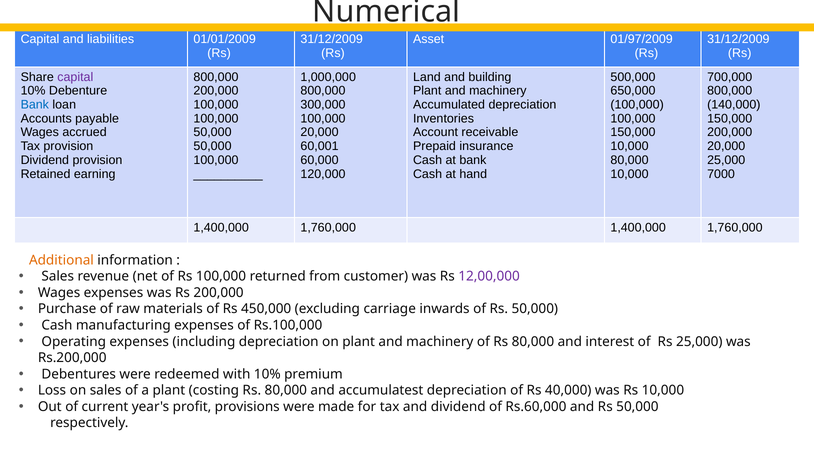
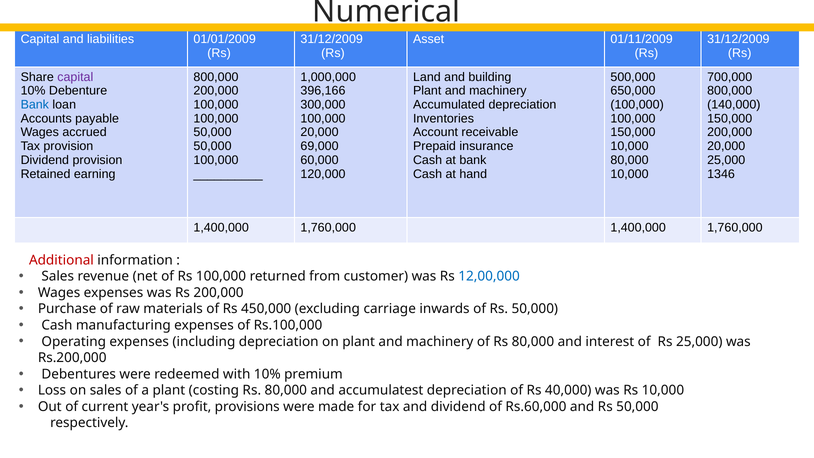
01/97/2009: 01/97/2009 -> 01/11/2009
800,000 at (323, 91): 800,000 -> 396,166
60,001: 60,001 -> 69,000
7000: 7000 -> 1346
Additional colour: orange -> red
12,00,000 colour: purple -> blue
